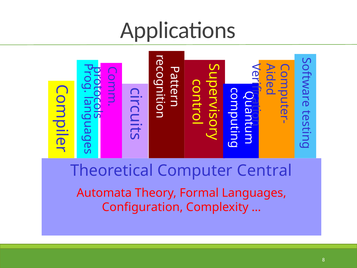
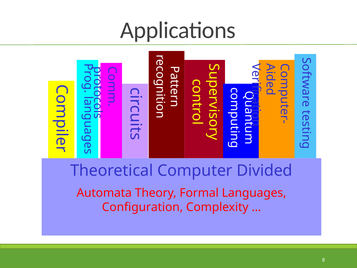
Central: Central -> Divided
